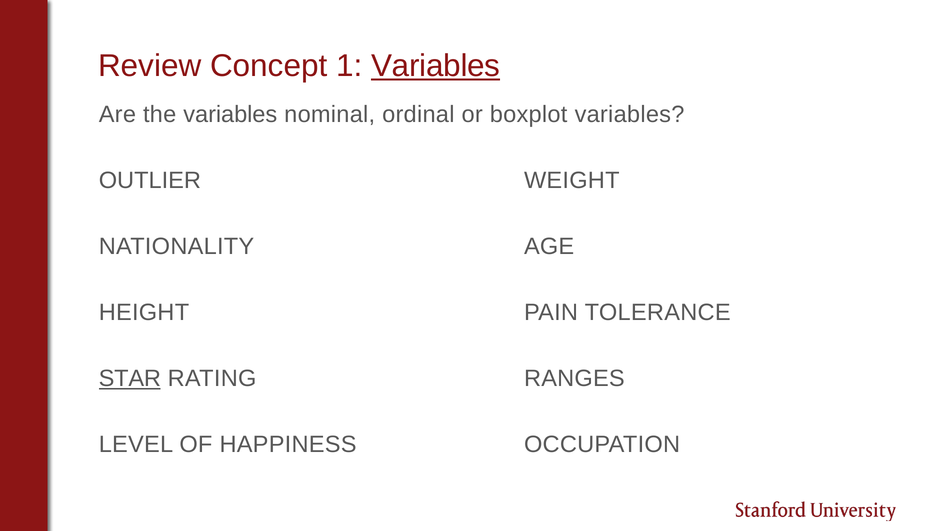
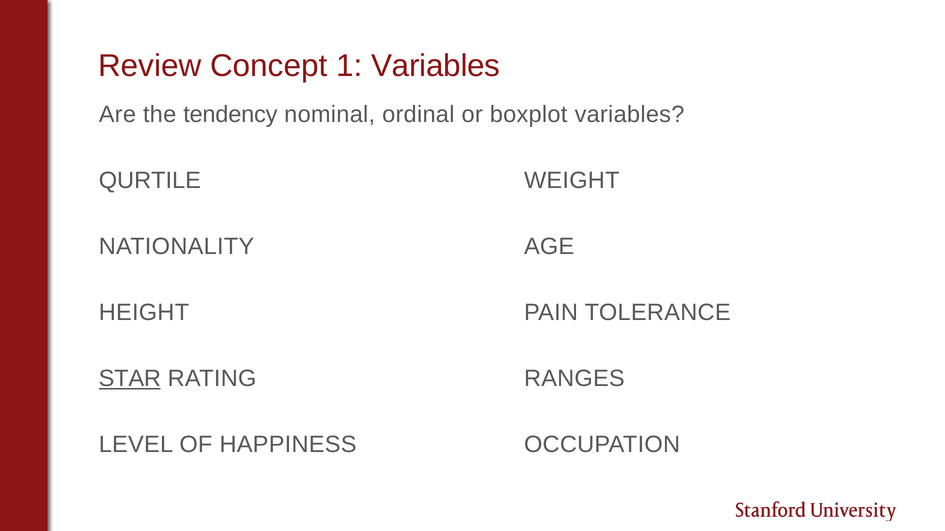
Variables at (436, 66) underline: present -> none
the variables: variables -> tendency
OUTLIER: OUTLIER -> QURTILE
